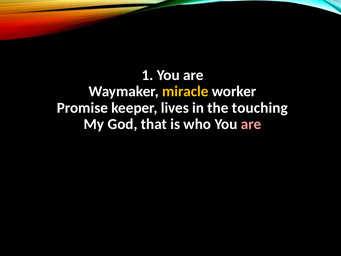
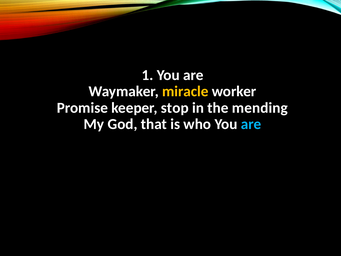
lives: lives -> stop
touching: touching -> mending
are at (251, 124) colour: pink -> light blue
